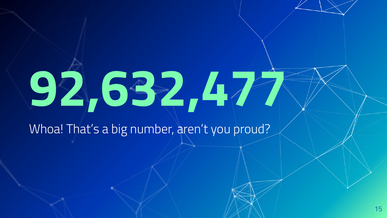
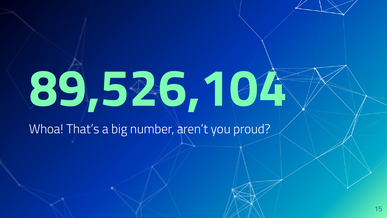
92,632,477: 92,632,477 -> 89,526,104
